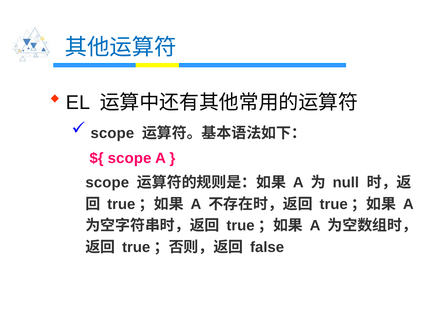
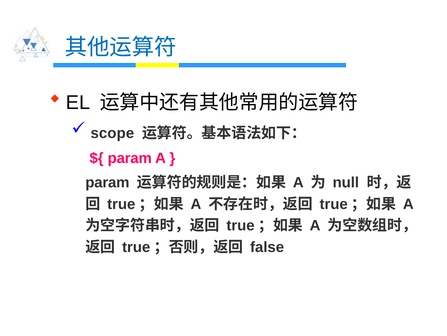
scope at (130, 158): scope -> param
scope at (107, 182): scope -> param
